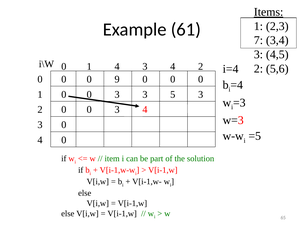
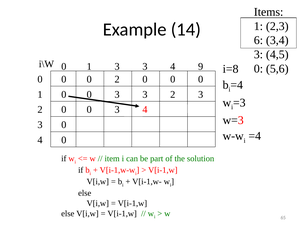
Items underline: present -> none
61: 61 -> 14
7: 7 -> 6
i=4: i=4 -> i=8
1 4: 4 -> 3
4 2: 2 -> 9
2 at (258, 69): 2 -> 0
0 9: 9 -> 2
3 5: 5 -> 2
=5 at (255, 136): =5 -> =4
